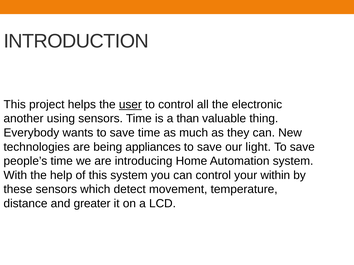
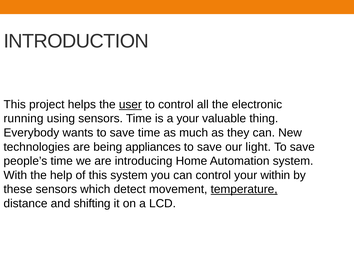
another: another -> running
a than: than -> your
temperature underline: none -> present
greater: greater -> shifting
